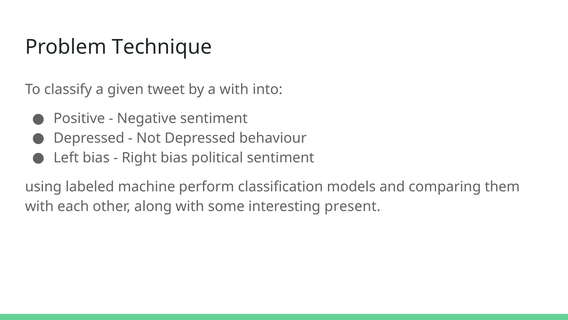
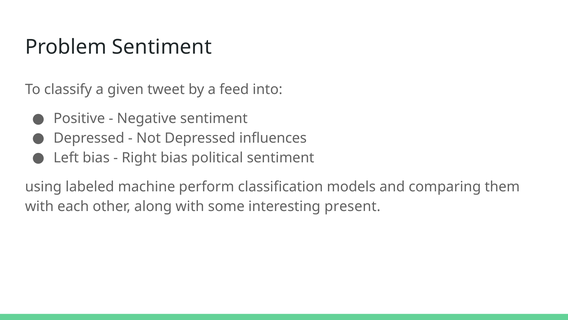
Problem Technique: Technique -> Sentiment
a with: with -> feed
behaviour: behaviour -> influences
